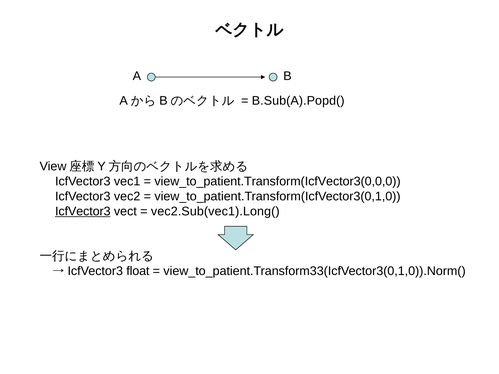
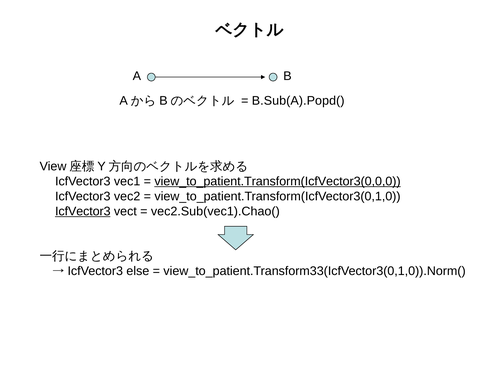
view_to_patient.Transform(IcfVector3(0,0,0 underline: none -> present
vec2.Sub(vec1).Long(: vec2.Sub(vec1).Long( -> vec2.Sub(vec1).Chao(
float: float -> else
